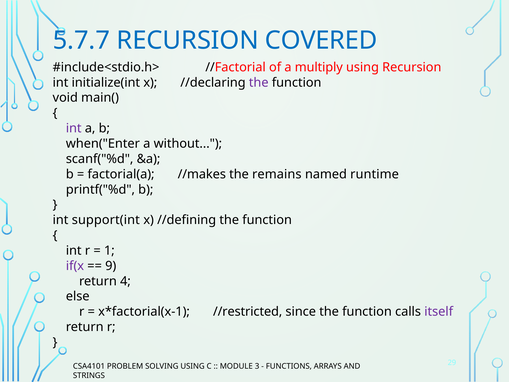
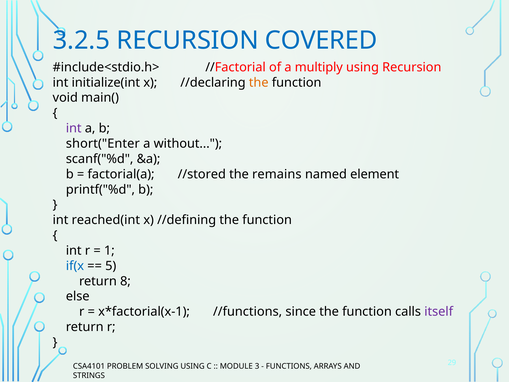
5.7.7: 5.7.7 -> 3.2.5
the at (259, 82) colour: purple -> orange
when("Enter: when("Enter -> short("Enter
//makes: //makes -> //stored
runtime: runtime -> element
support(int: support(int -> reached(int
if(x colour: purple -> blue
9: 9 -> 5
4: 4 -> 8
//restricted: //restricted -> //functions
